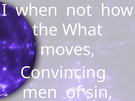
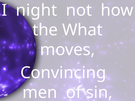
when: when -> night
